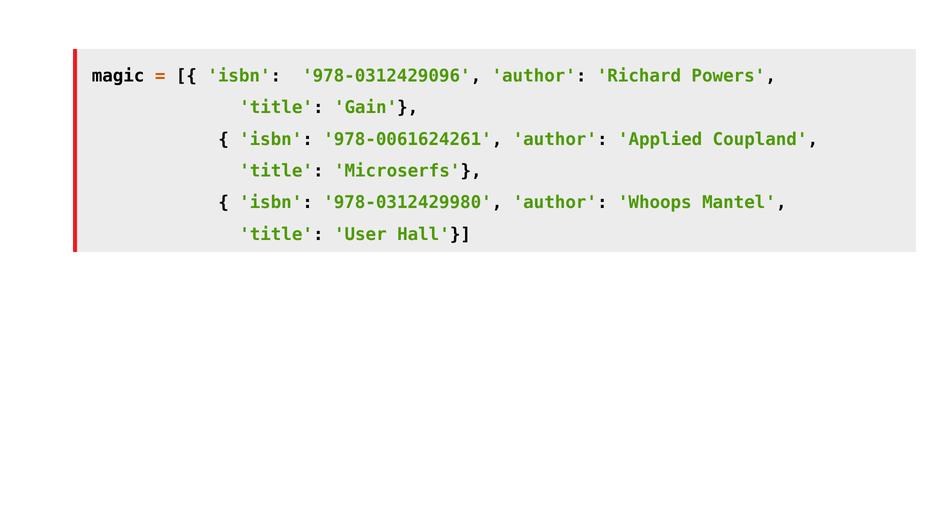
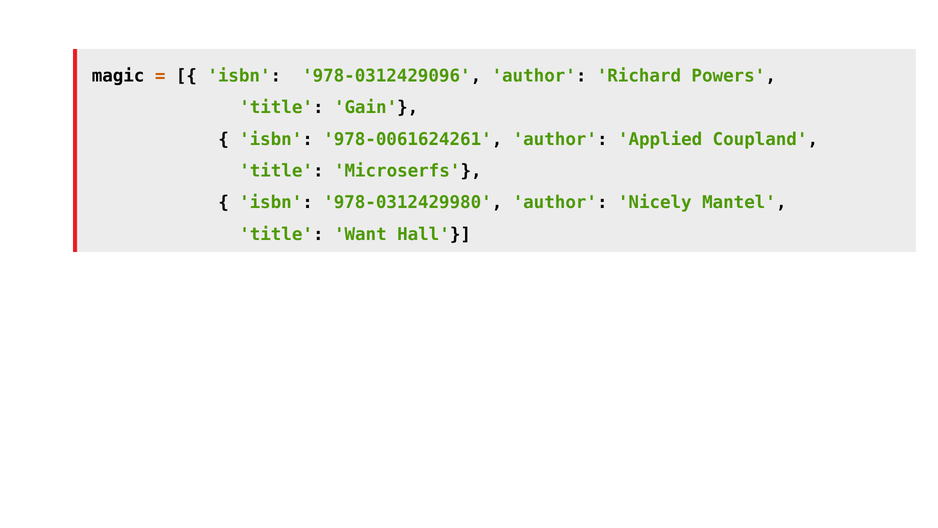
Whoops: Whoops -> Nicely
User: User -> Want
